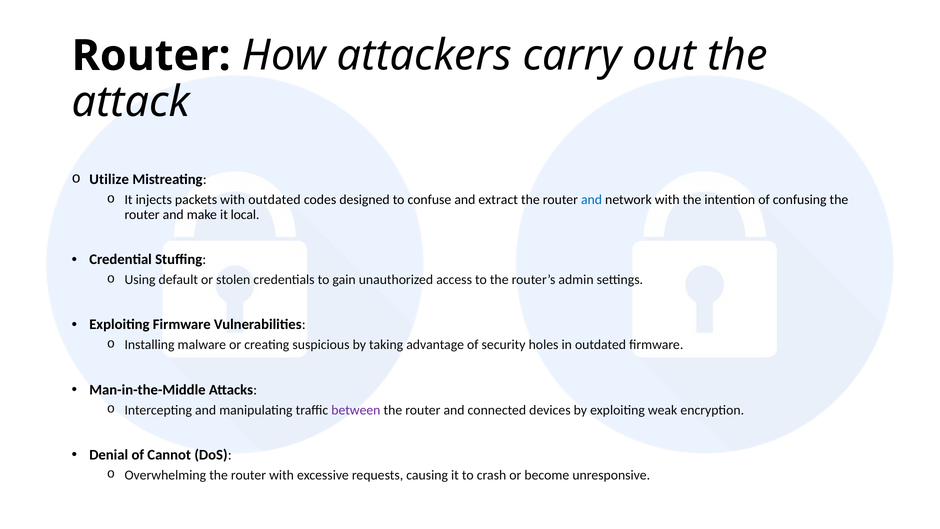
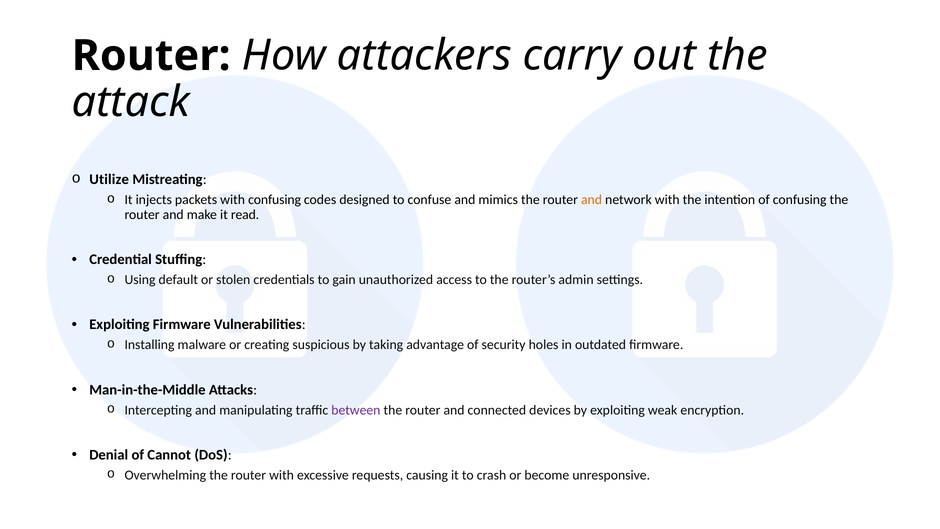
with outdated: outdated -> confusing
extract: extract -> mimics
and at (592, 200) colour: blue -> orange
local: local -> read
